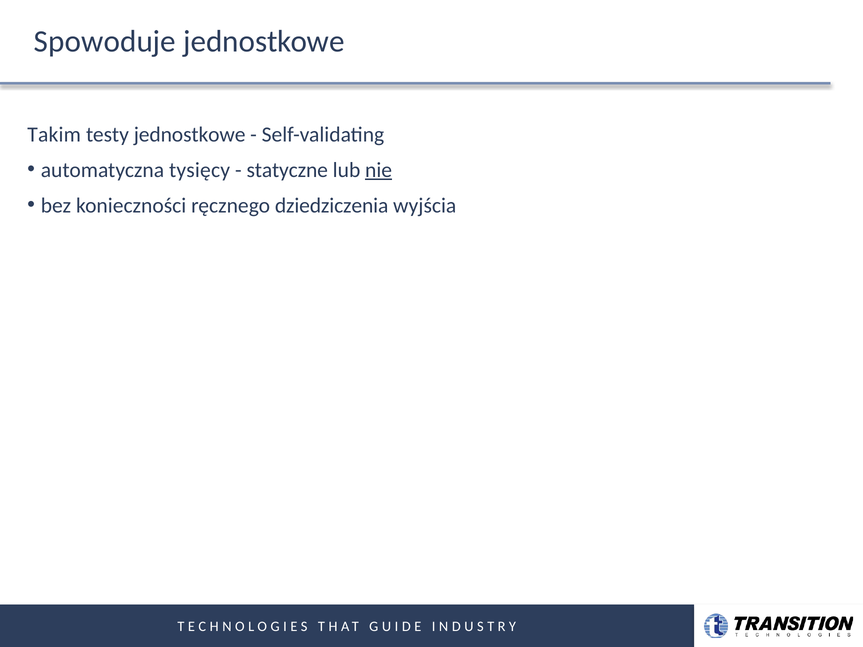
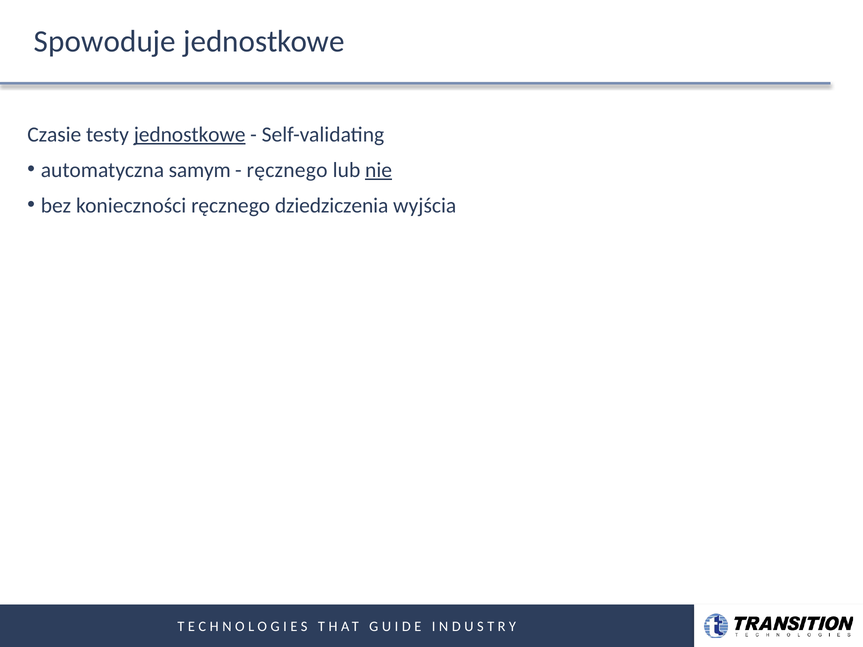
Takim: Takim -> Czasie
jednostkowe at (190, 135) underline: none -> present
tysięcy: tysięcy -> samym
statyczne at (287, 170): statyczne -> ręcznego
